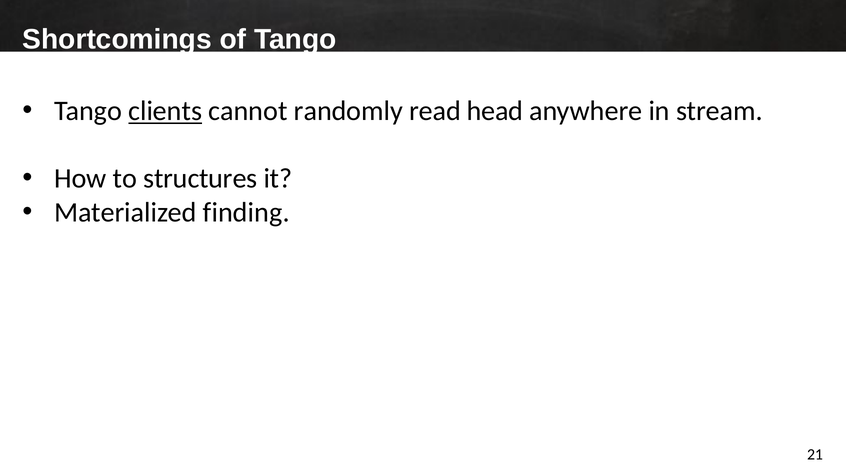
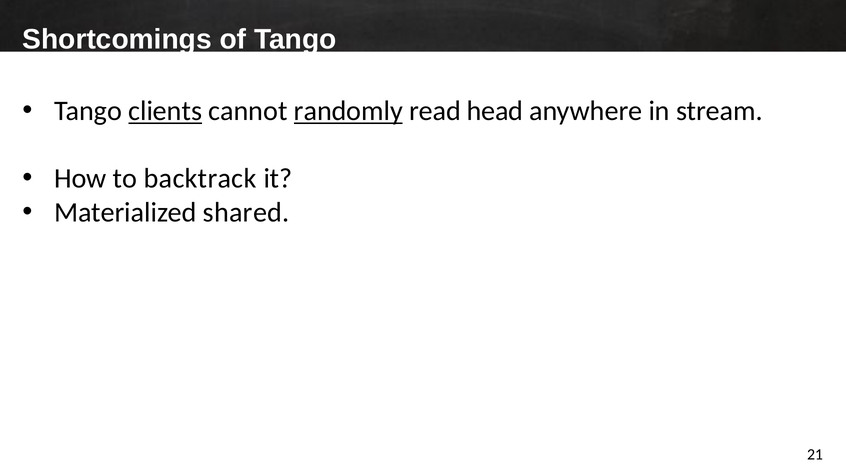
randomly underline: none -> present
structures: structures -> backtrack
finding: finding -> shared
